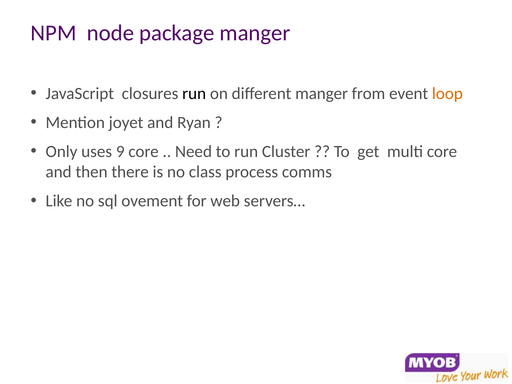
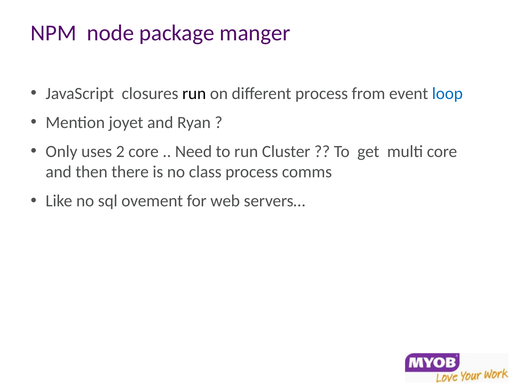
different manger: manger -> process
loop colour: orange -> blue
9: 9 -> 2
